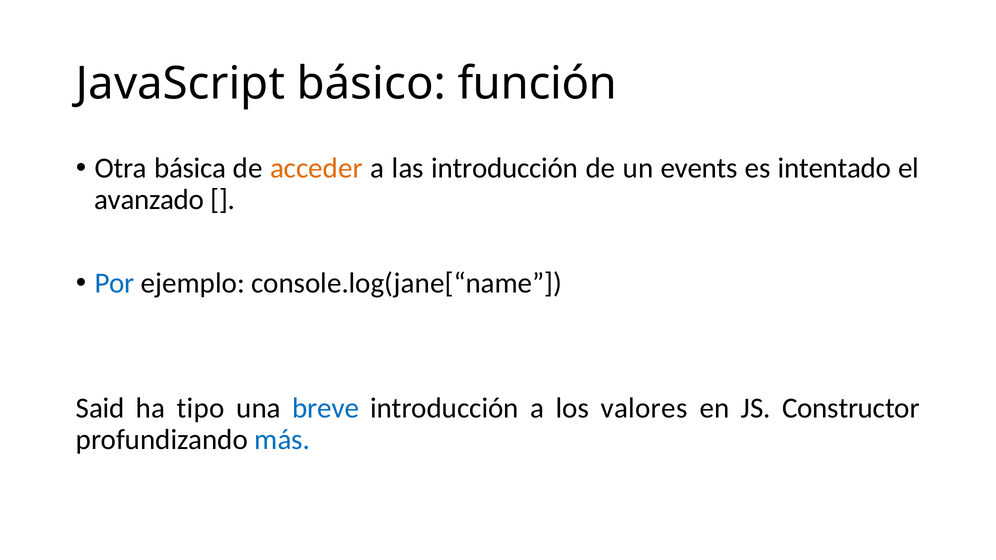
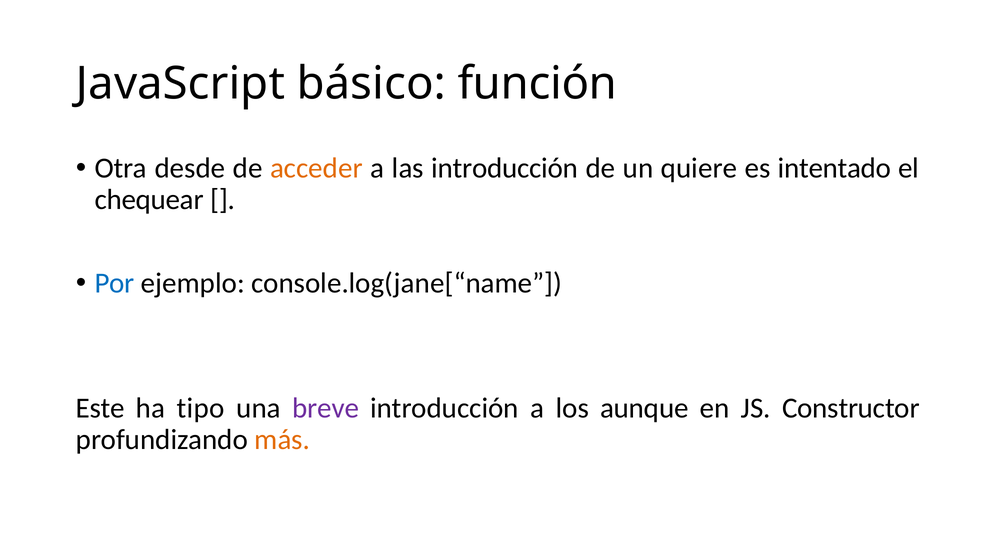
básica: básica -> desde
events: events -> quiere
avanzado: avanzado -> chequear
Said: Said -> Este
breve colour: blue -> purple
valores: valores -> aunque
más colour: blue -> orange
